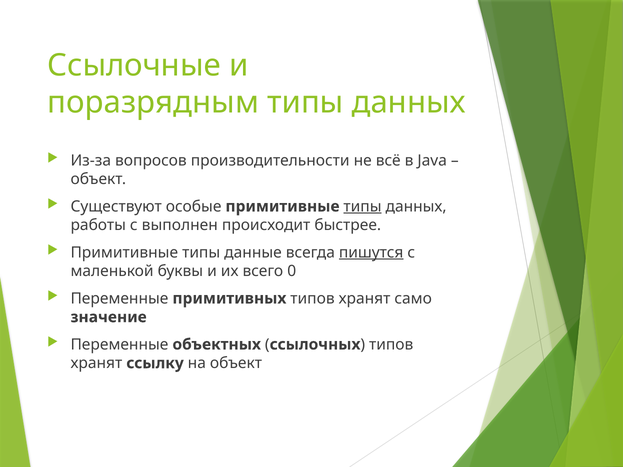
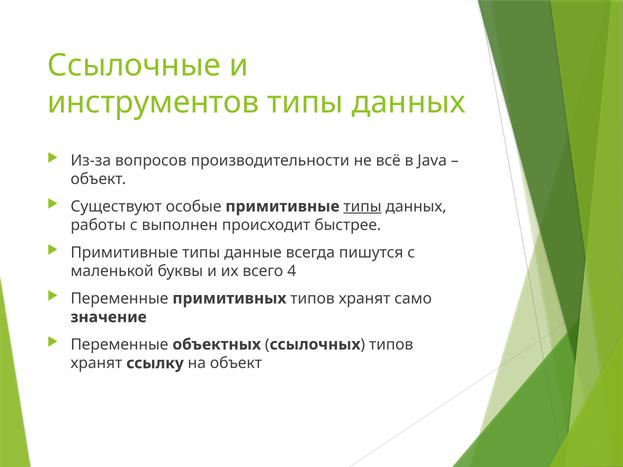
поразрядным: поразрядным -> инструментов
пишутся underline: present -> none
0: 0 -> 4
